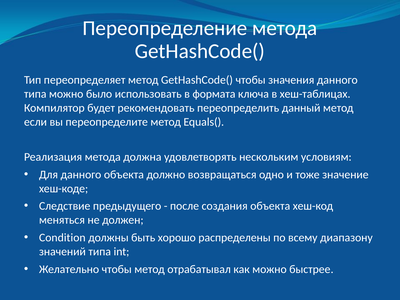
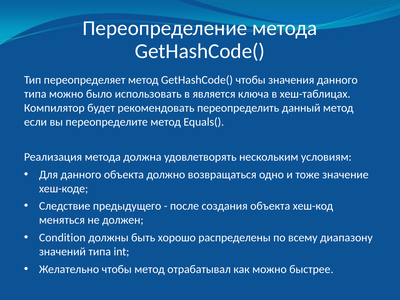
формата: формата -> является
